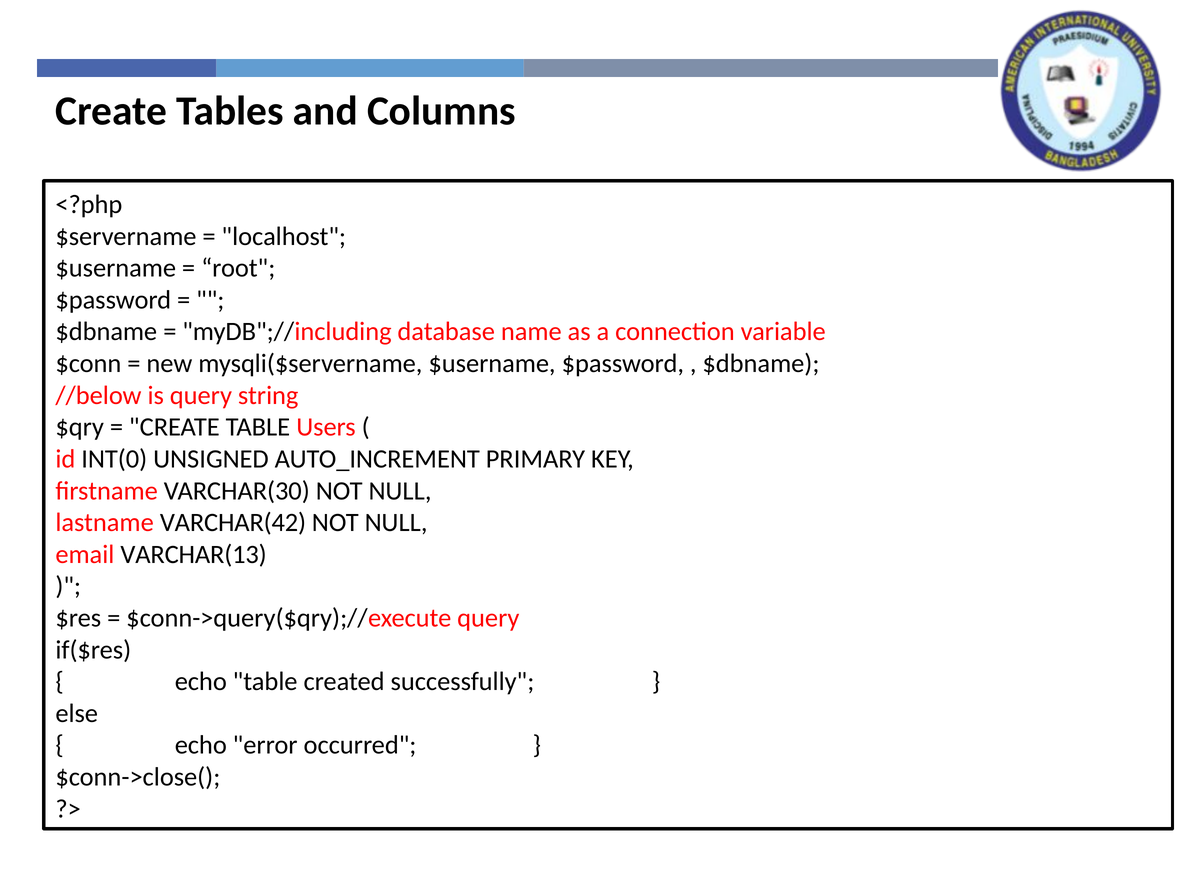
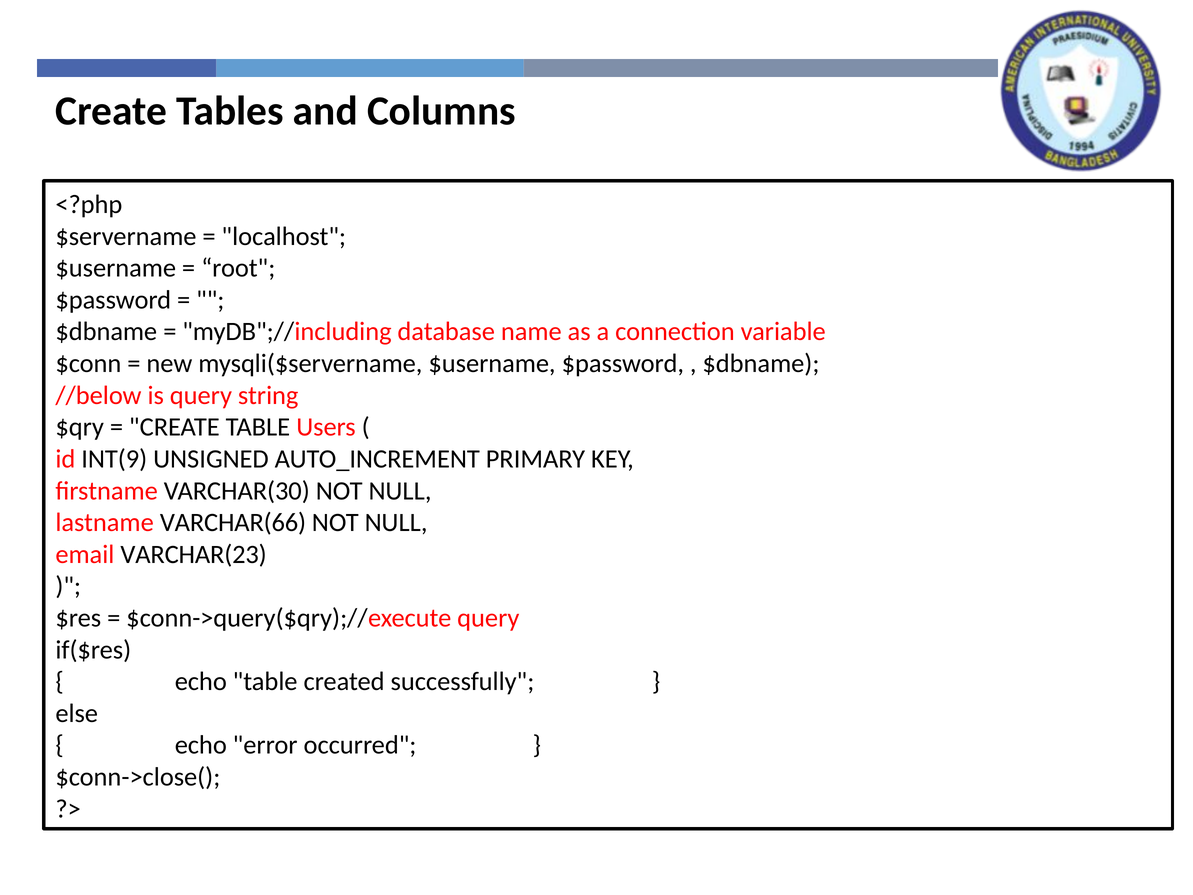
INT(0: INT(0 -> INT(9
VARCHAR(42: VARCHAR(42 -> VARCHAR(66
VARCHAR(13: VARCHAR(13 -> VARCHAR(23
